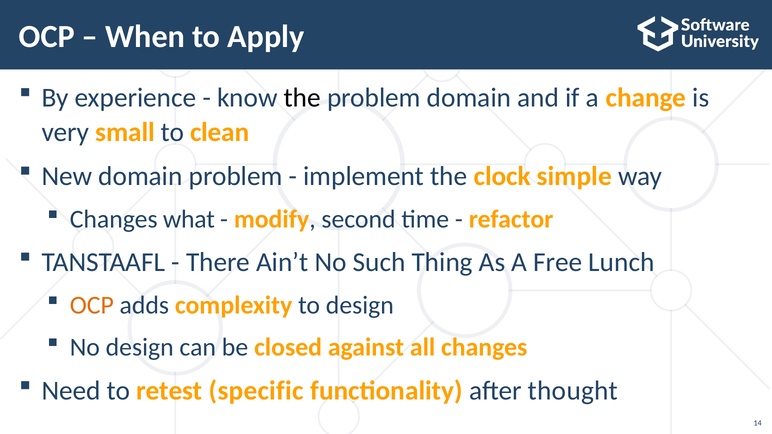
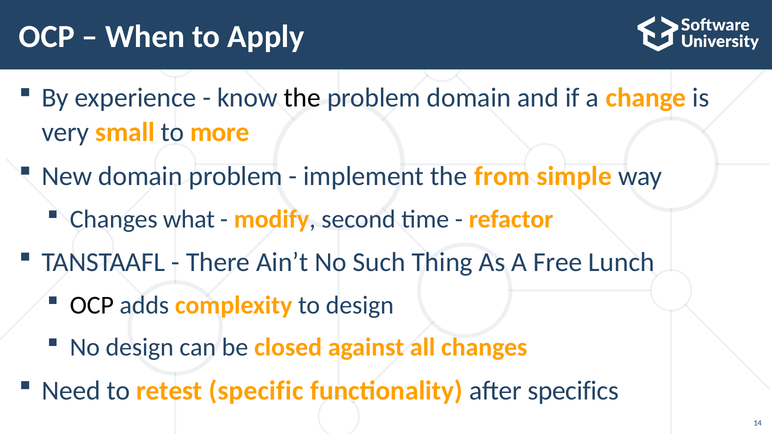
clean: clean -> more
clock: clock -> from
OCP at (92, 306) colour: orange -> black
thought: thought -> specifics
